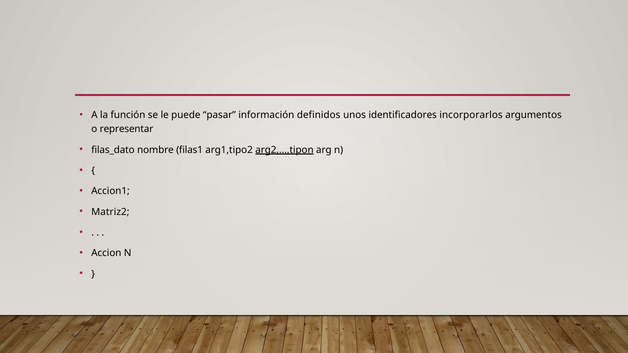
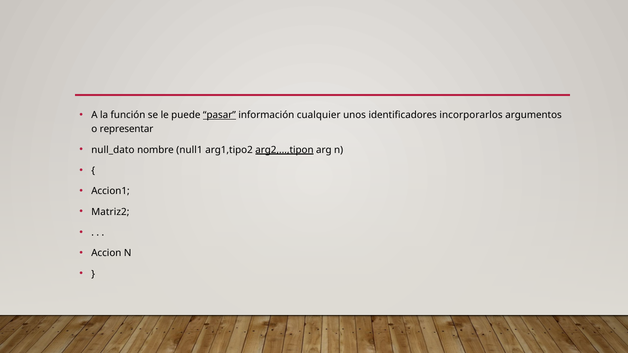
pasar underline: none -> present
definidos: definidos -> cualquier
filas_dato: filas_dato -> null_dato
filas1: filas1 -> null1
